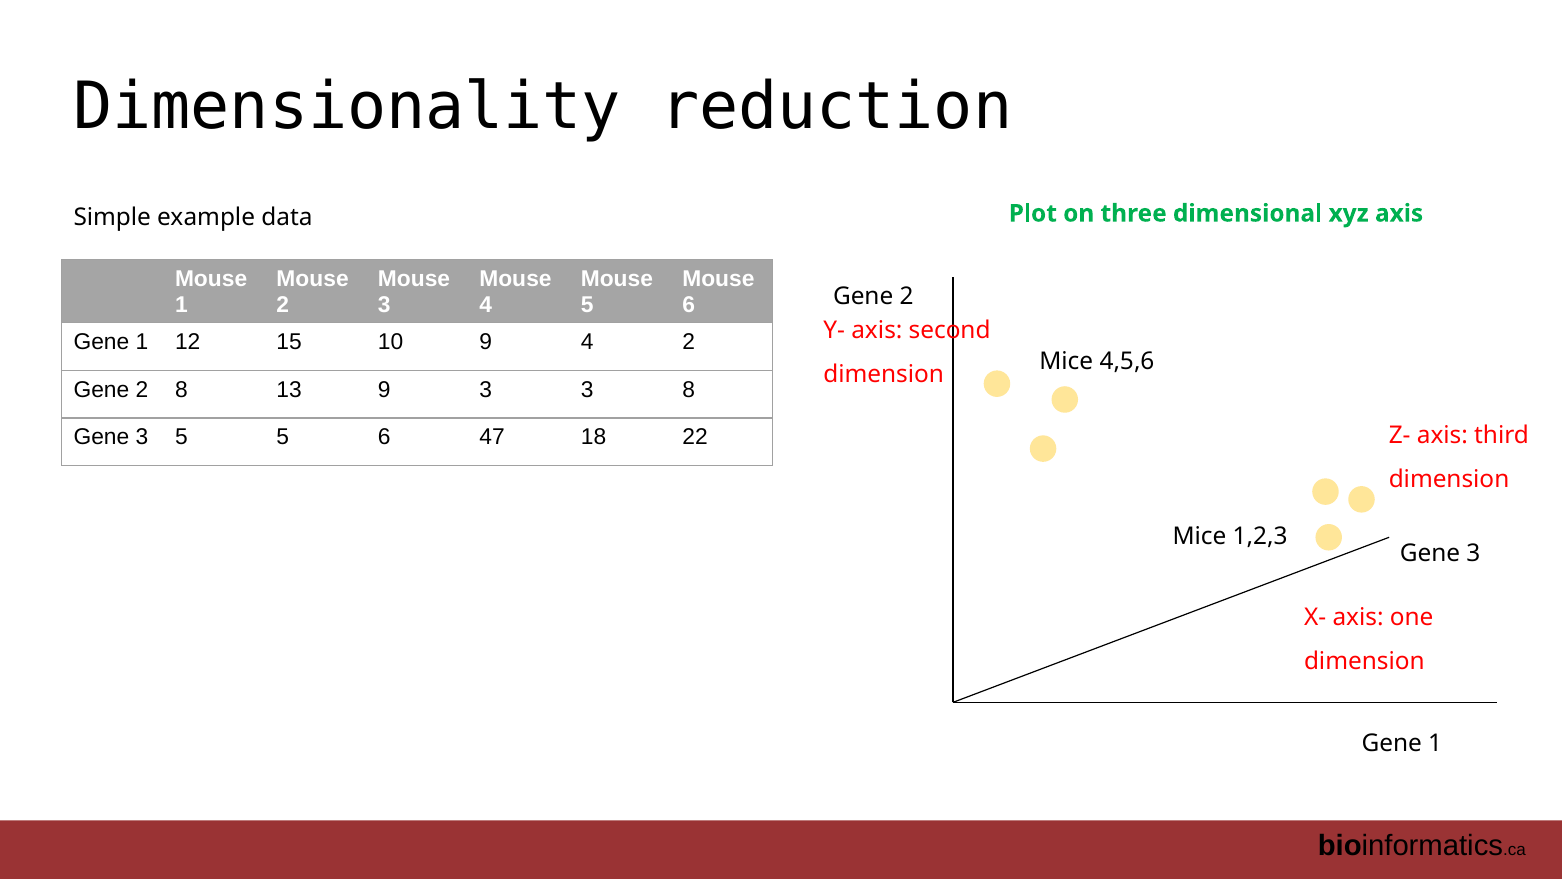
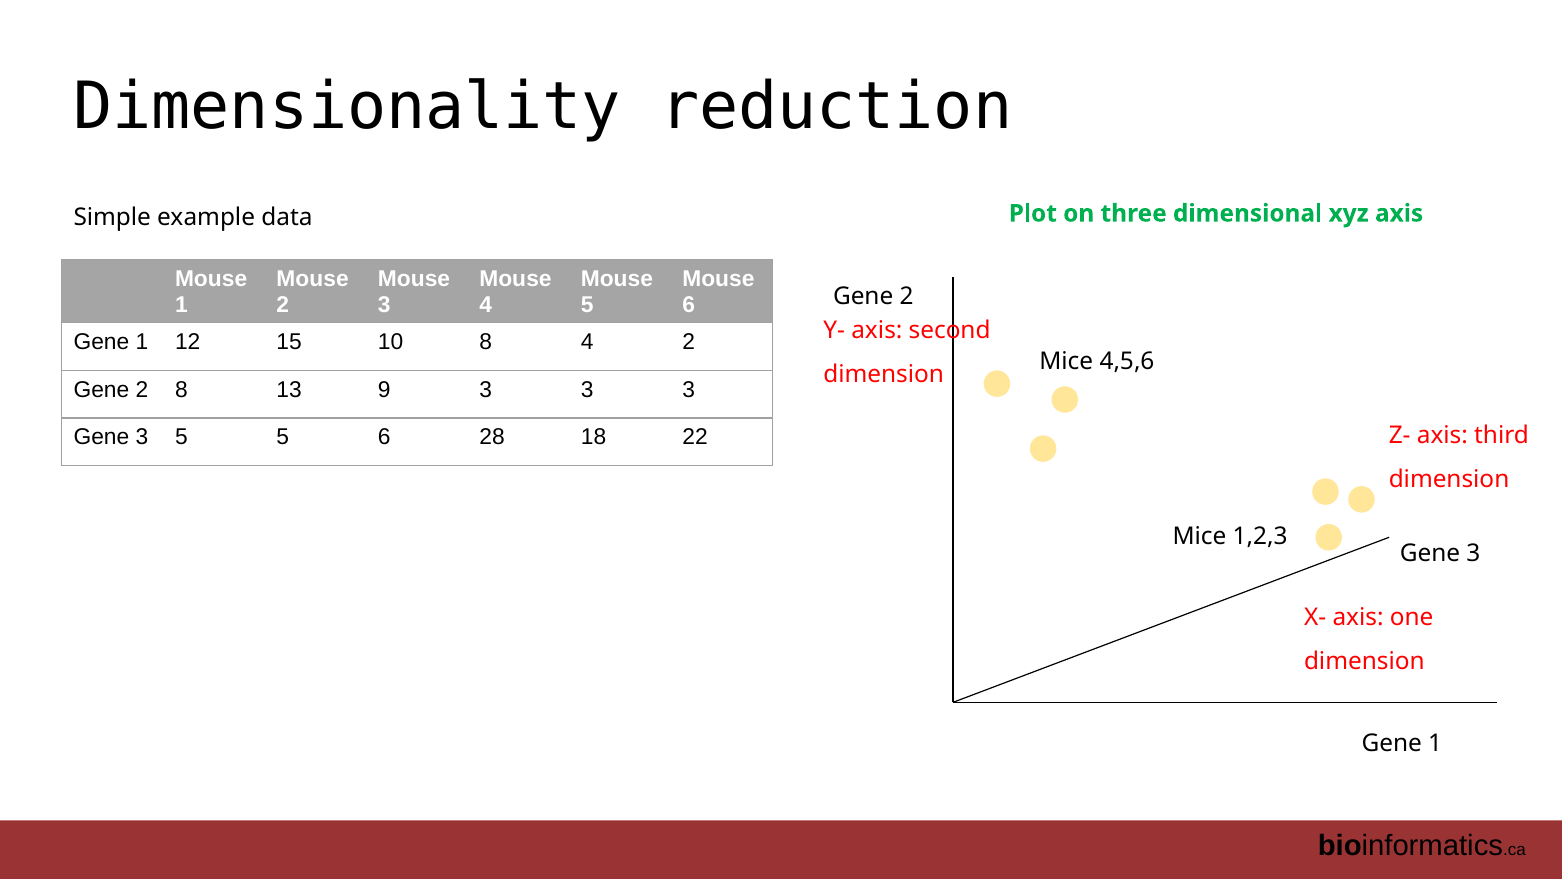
10 9: 9 -> 8
3 3 8: 8 -> 3
47: 47 -> 28
